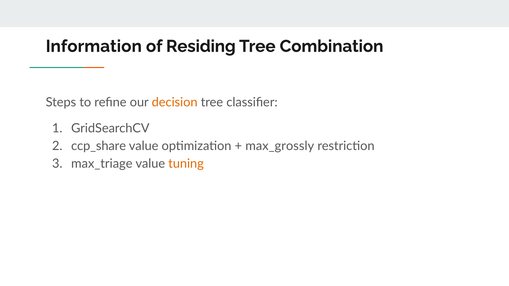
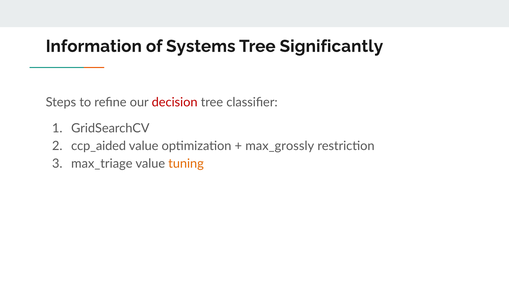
Residing: Residing -> Systems
Combination: Combination -> Significantly
decision colour: orange -> red
ccp_share: ccp_share -> ccp_aided
